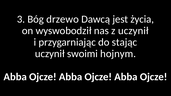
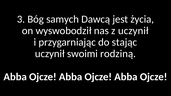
drzewo: drzewo -> samych
hojnym: hojnym -> rodziną
